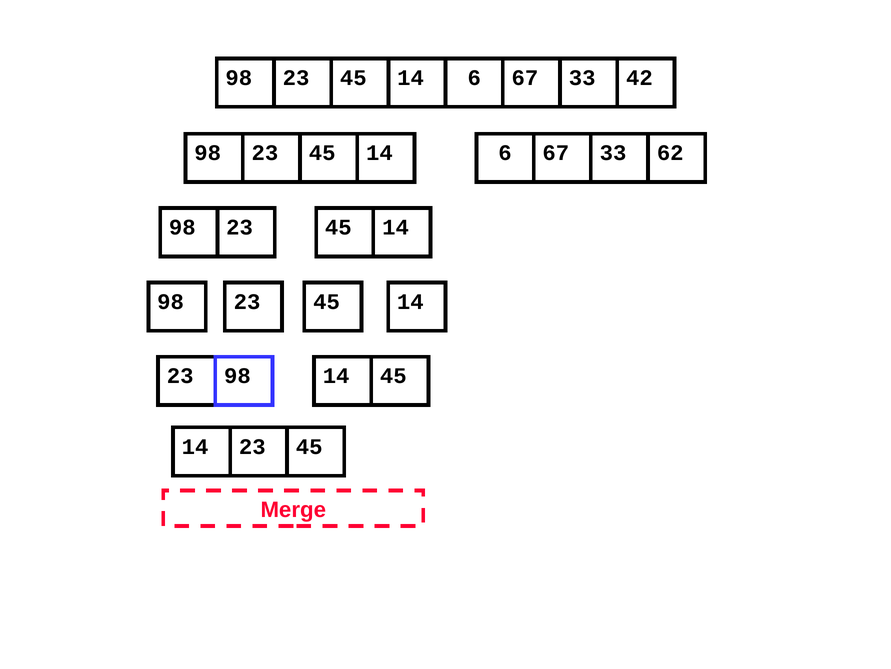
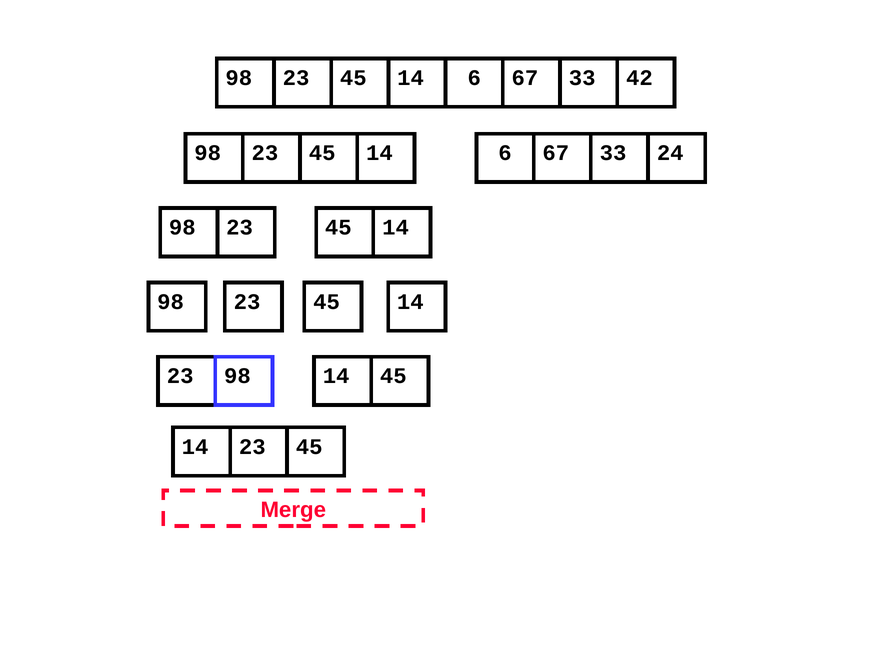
62: 62 -> 24
